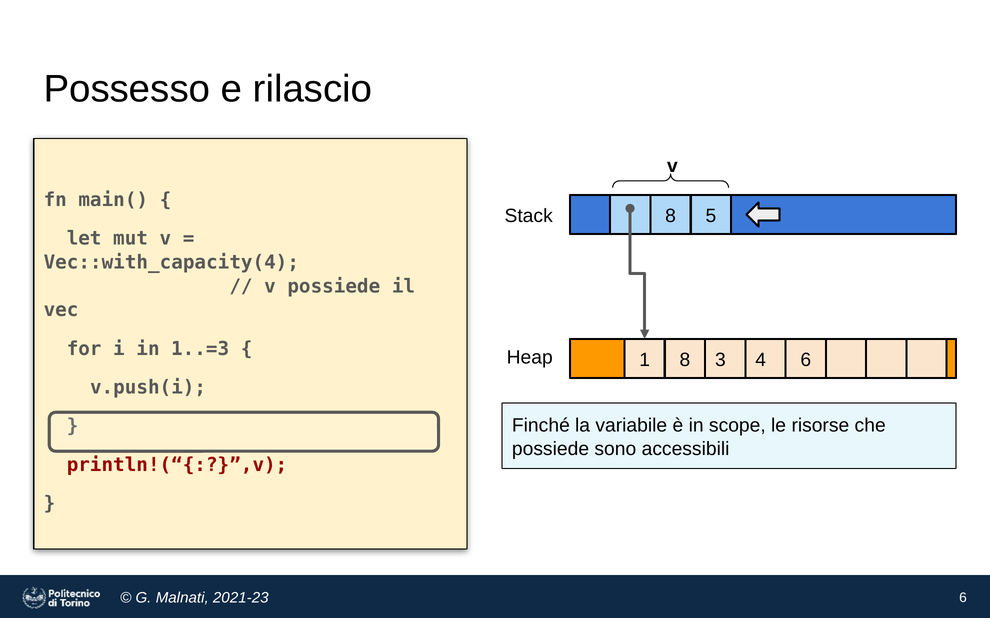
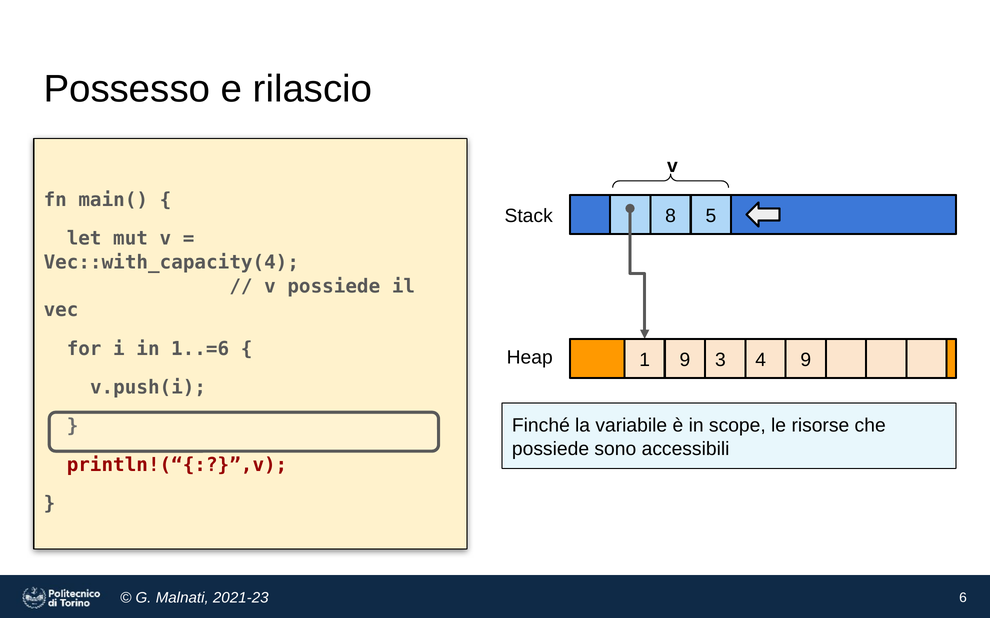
1..=3: 1..=3 -> 1..=6
1 8: 8 -> 9
4 6: 6 -> 9
